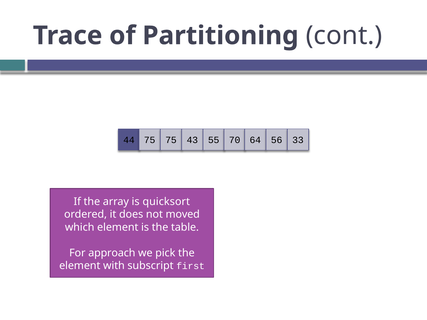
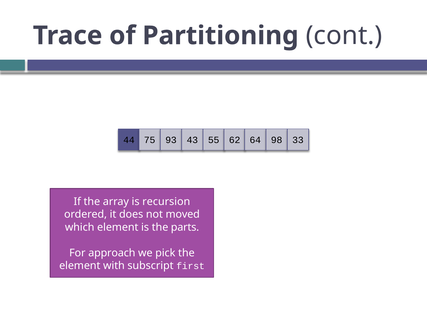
75 75: 75 -> 93
70: 70 -> 62
56: 56 -> 98
quicksort: quicksort -> recursion
table: table -> parts
